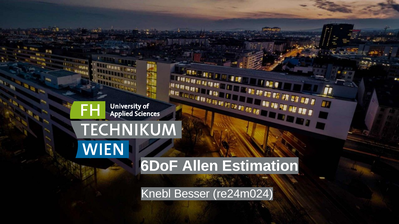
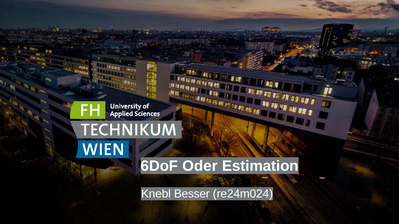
Allen: Allen -> Oder
